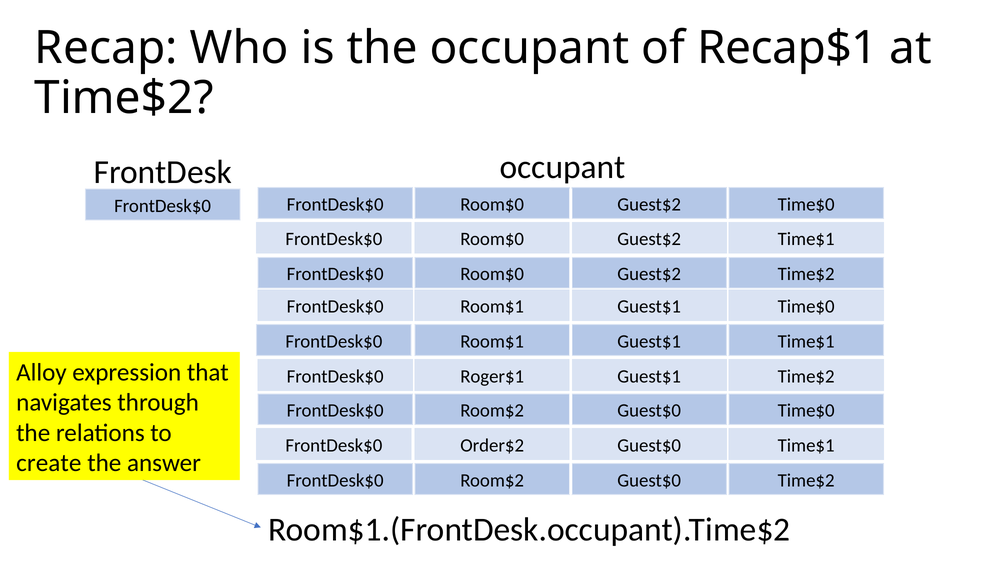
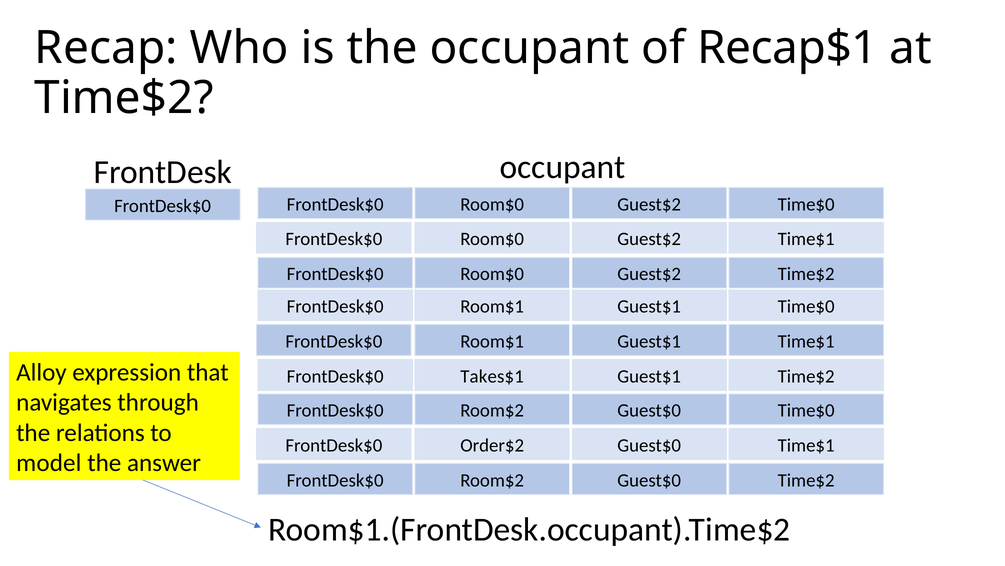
Roger$1: Roger$1 -> Takes$1
create: create -> model
